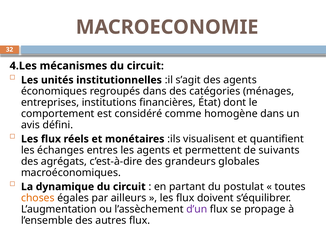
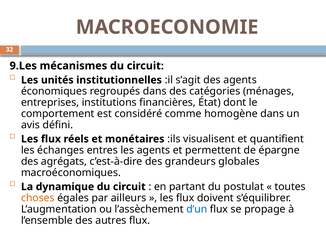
4.Les: 4.Les -> 9.Les
suivants: suivants -> épargne
d’un colour: purple -> blue
